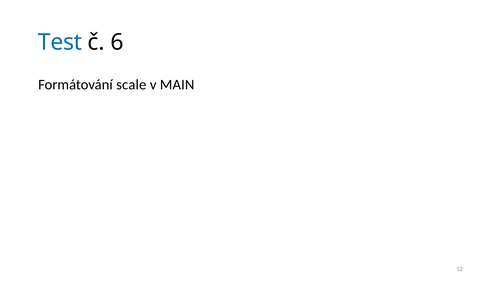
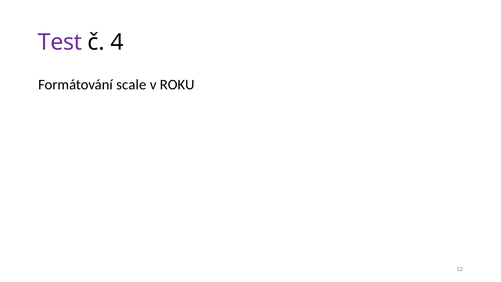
Test colour: blue -> purple
6: 6 -> 4
MAIN: MAIN -> ROKU
